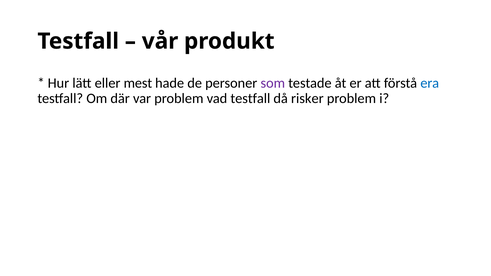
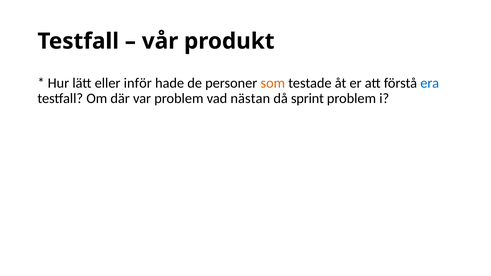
mest: mest -> inför
som colour: purple -> orange
vad testfall: testfall -> nästan
risker: risker -> sprint
